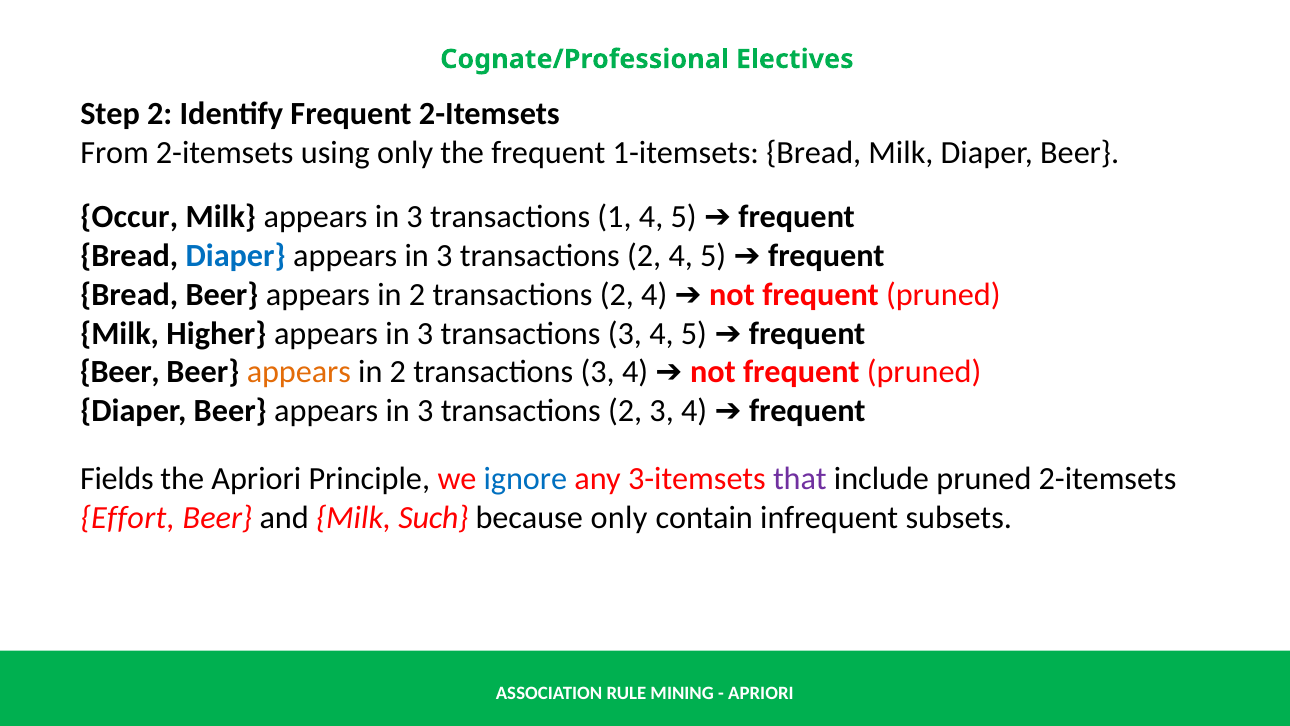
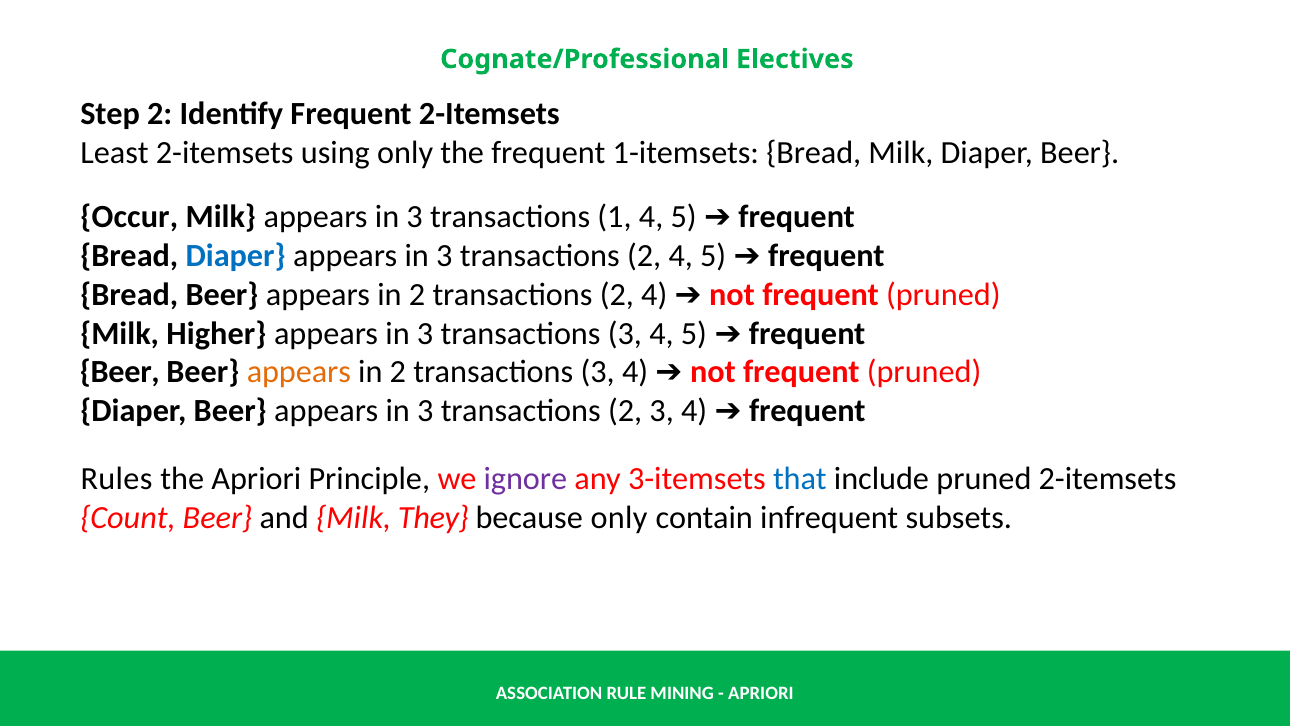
From: From -> Least
Fields: Fields -> Rules
ignore colour: blue -> purple
that colour: purple -> blue
Effort: Effort -> Count
Such: Such -> They
